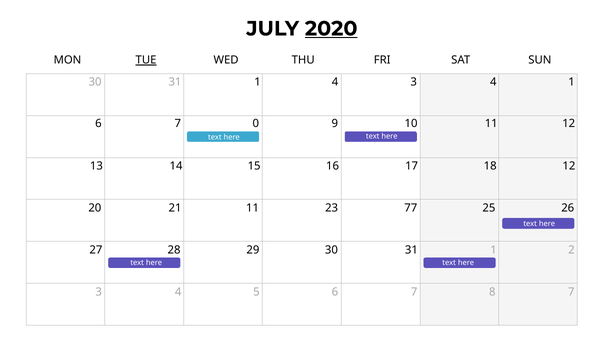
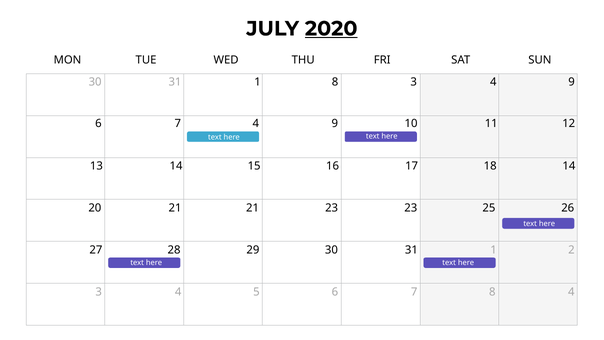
TUE underline: present -> none
1 4: 4 -> 8
3 4 1: 1 -> 9
7 0: 0 -> 4
18 12: 12 -> 14
21 11: 11 -> 21
23 77: 77 -> 23
8 7: 7 -> 4
